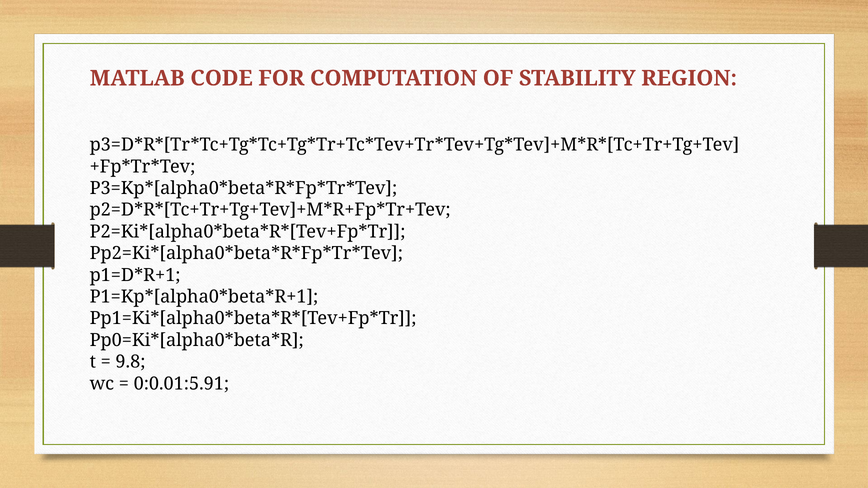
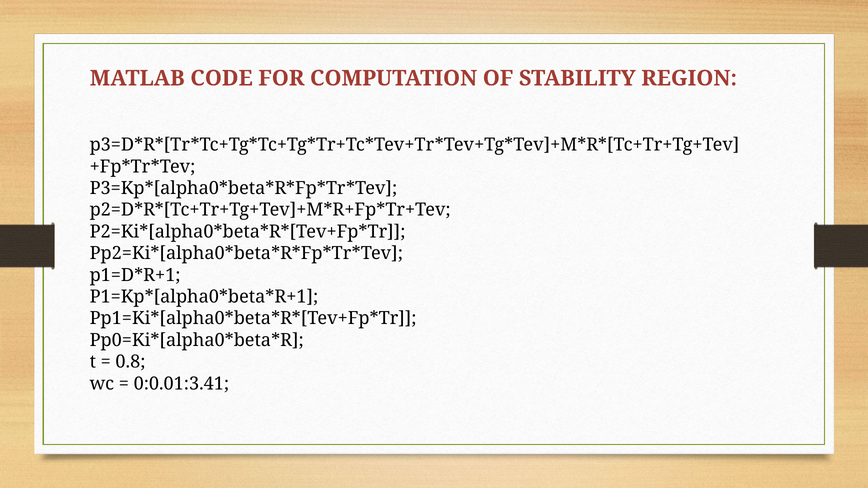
9.8: 9.8 -> 0.8
0:0.01:5.91: 0:0.01:5.91 -> 0:0.01:3.41
